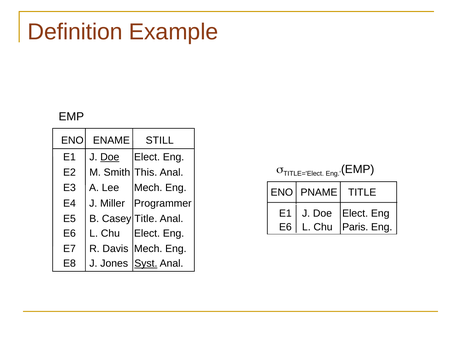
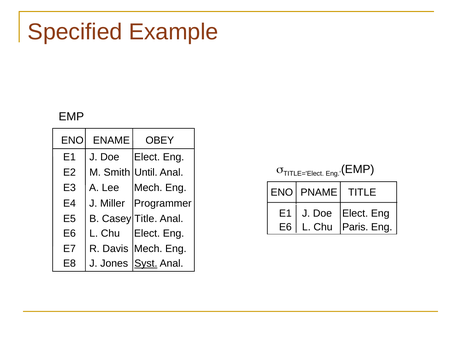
Definition: Definition -> Specified
STILL: STILL -> OBEY
Doe at (110, 157) underline: present -> none
This: This -> Until
